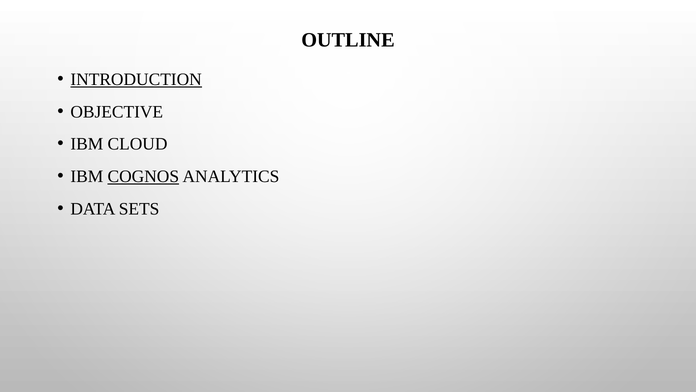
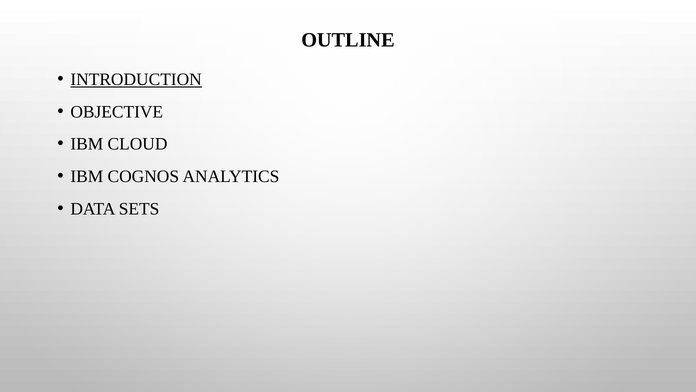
COGNOS underline: present -> none
